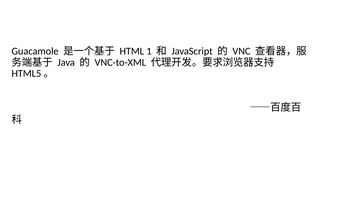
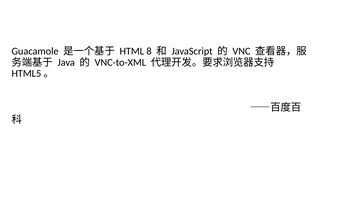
1: 1 -> 8
